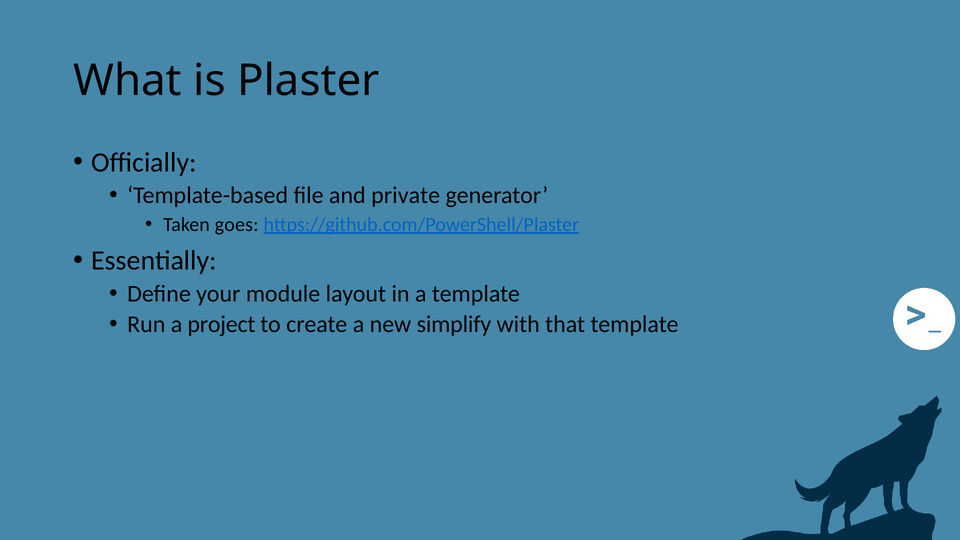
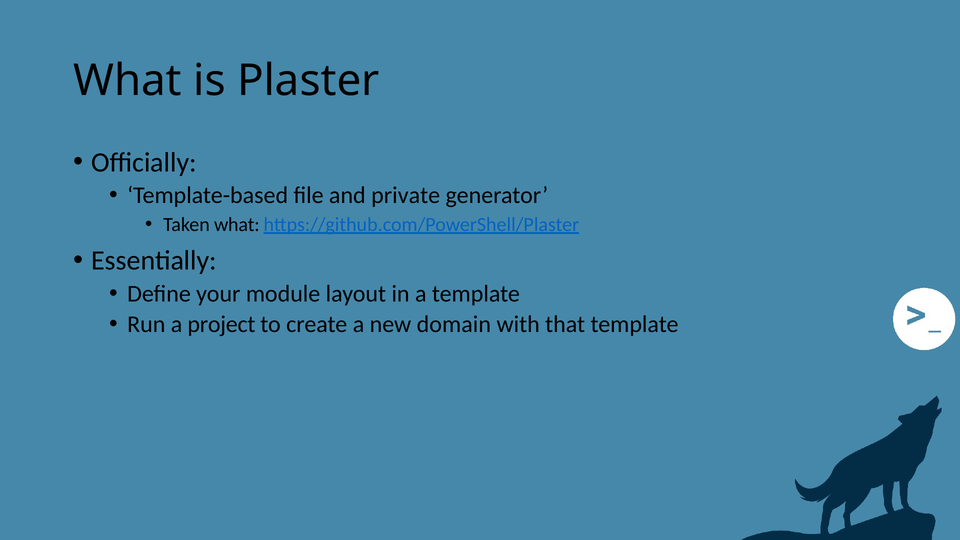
Taken goes: goes -> what
simplify: simplify -> domain
